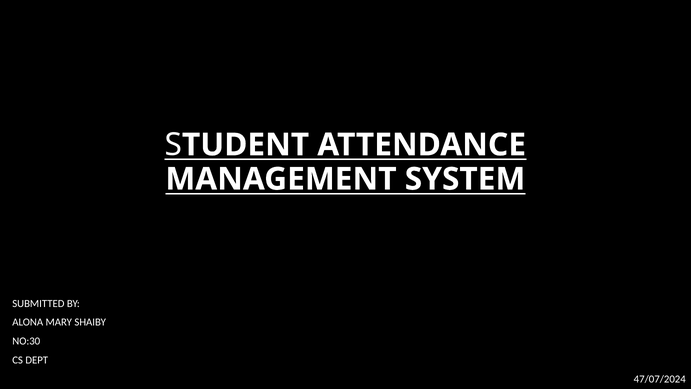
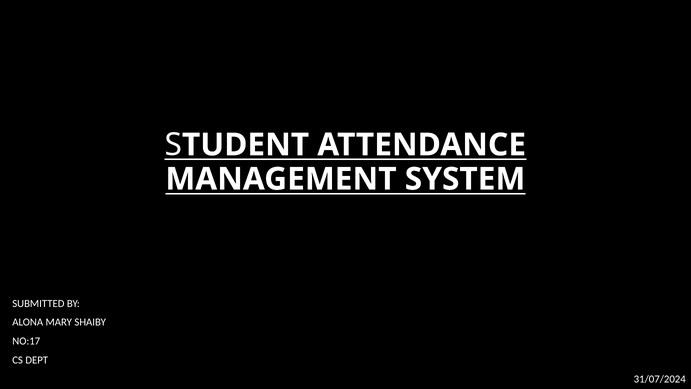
NO:30: NO:30 -> NO:17
47/07/2024: 47/07/2024 -> 31/07/2024
